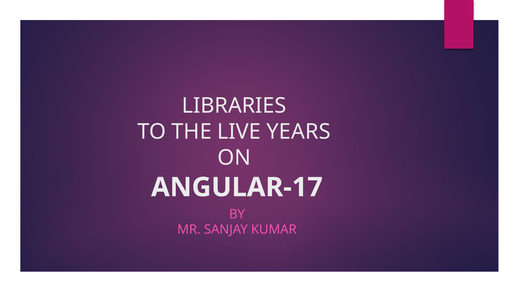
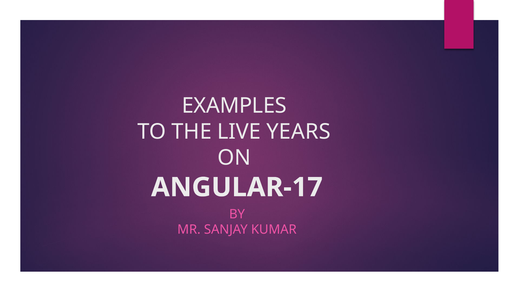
LIBRARIES: LIBRARIES -> EXAMPLES
